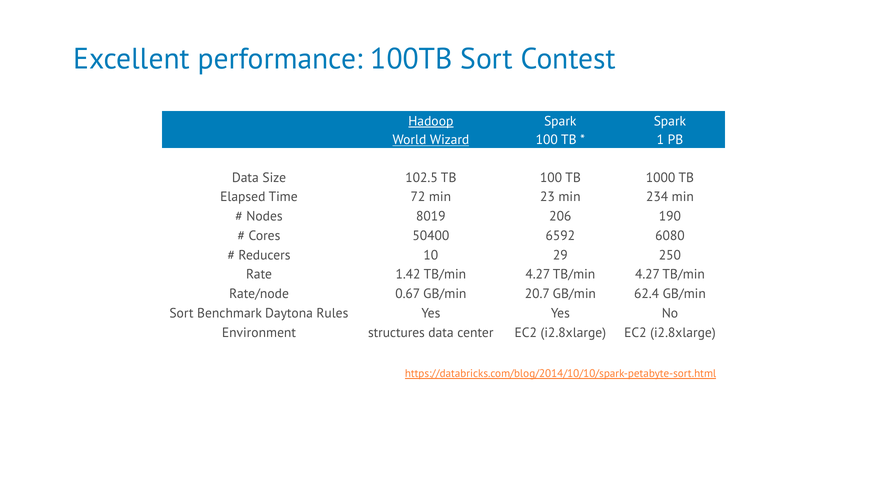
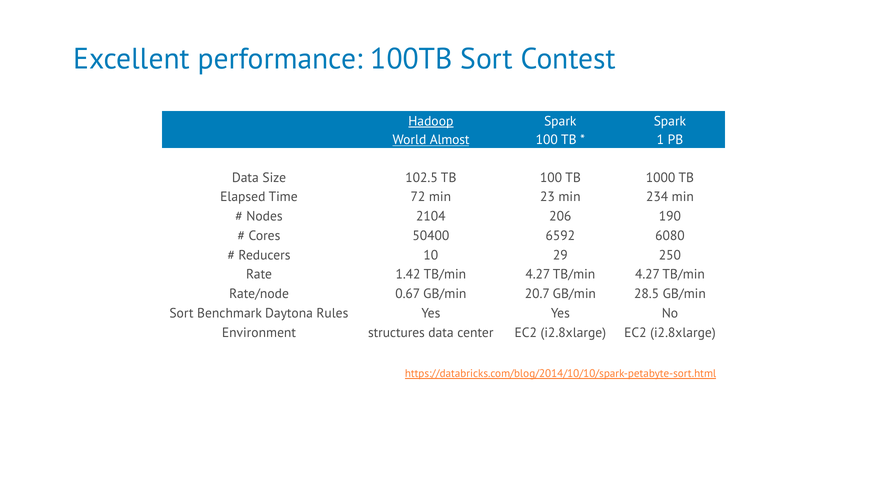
Wizard: Wizard -> Almost
8019: 8019 -> 2104
62.4: 62.4 -> 28.5
